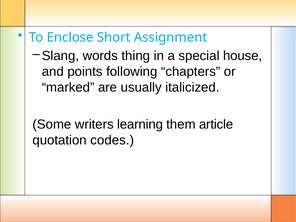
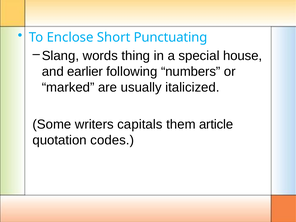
Assignment: Assignment -> Punctuating
points: points -> earlier
chapters: chapters -> numbers
learning: learning -> capitals
